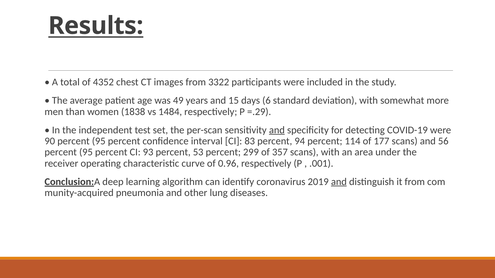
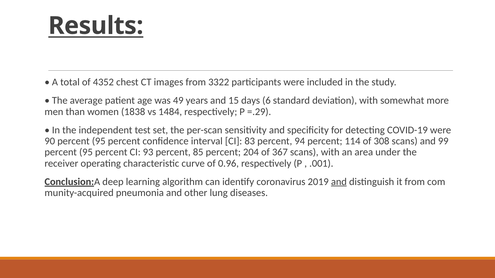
and at (277, 130) underline: present -> none
177: 177 -> 308
56: 56 -> 99
53: 53 -> 85
299: 299 -> 204
357: 357 -> 367
